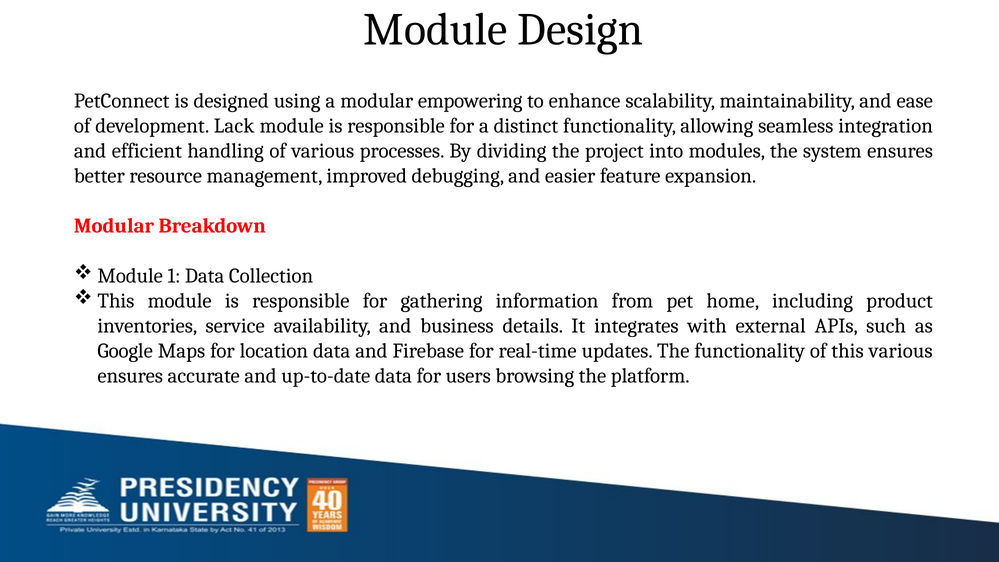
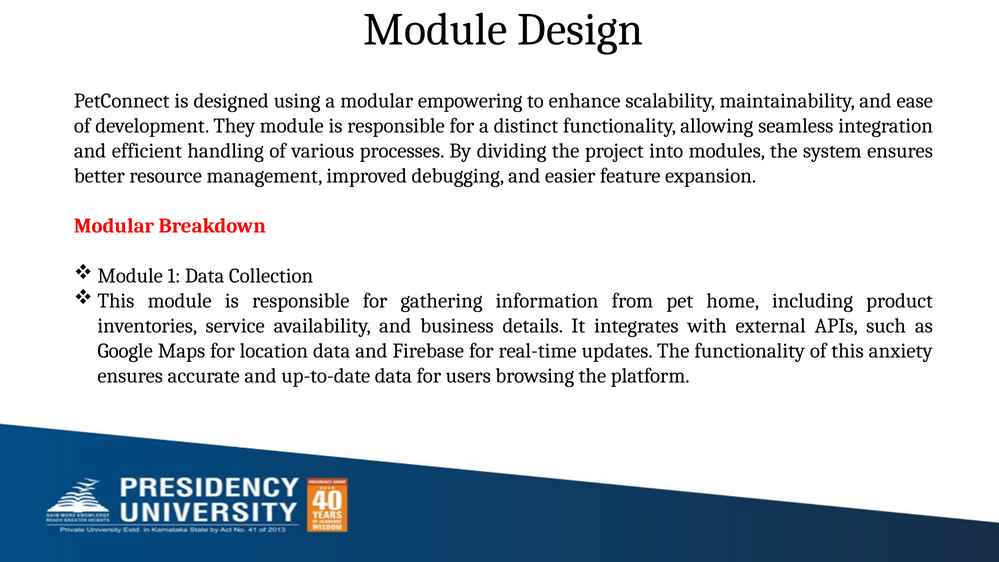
Lack: Lack -> They
this various: various -> anxiety
